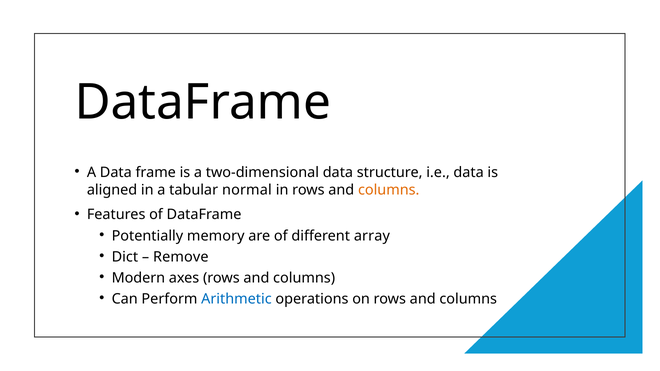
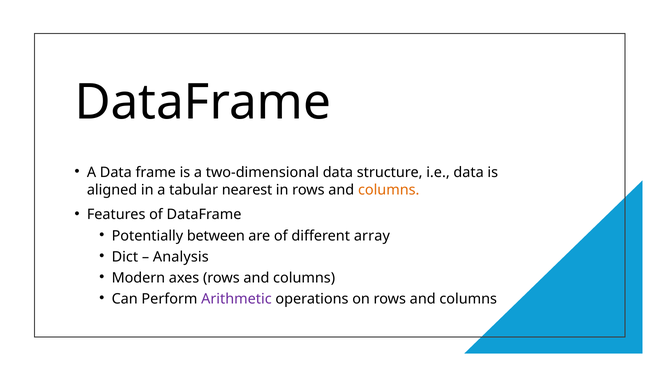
normal: normal -> nearest
memory: memory -> between
Remove: Remove -> Analysis
Arithmetic colour: blue -> purple
